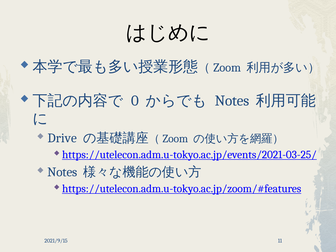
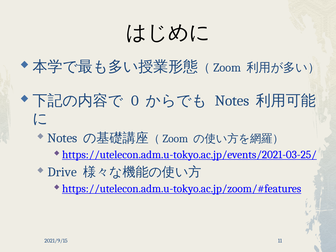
Drive at (62, 138): Drive -> Notes
Notes at (62, 172): Notes -> Drive
